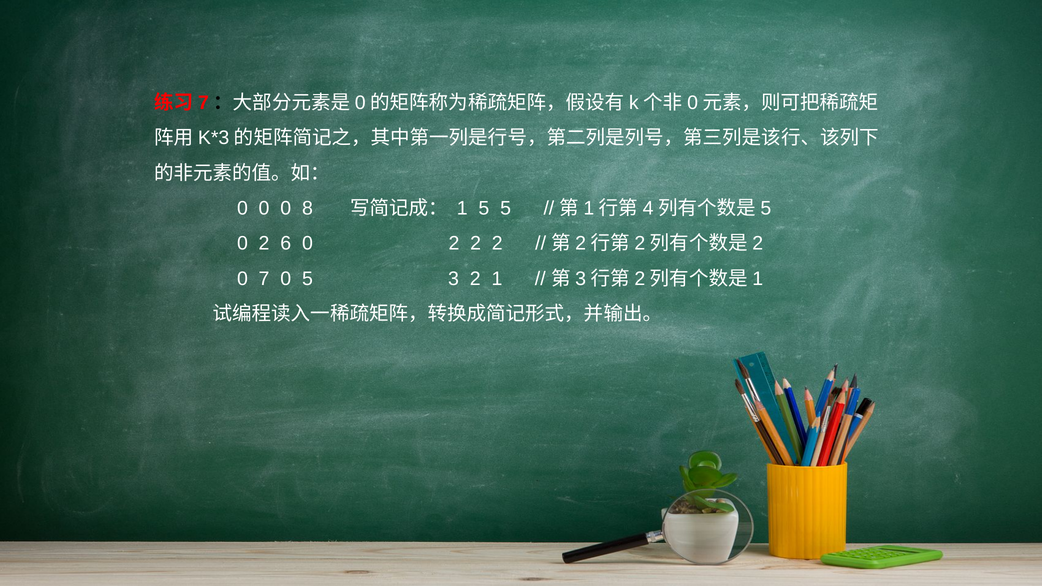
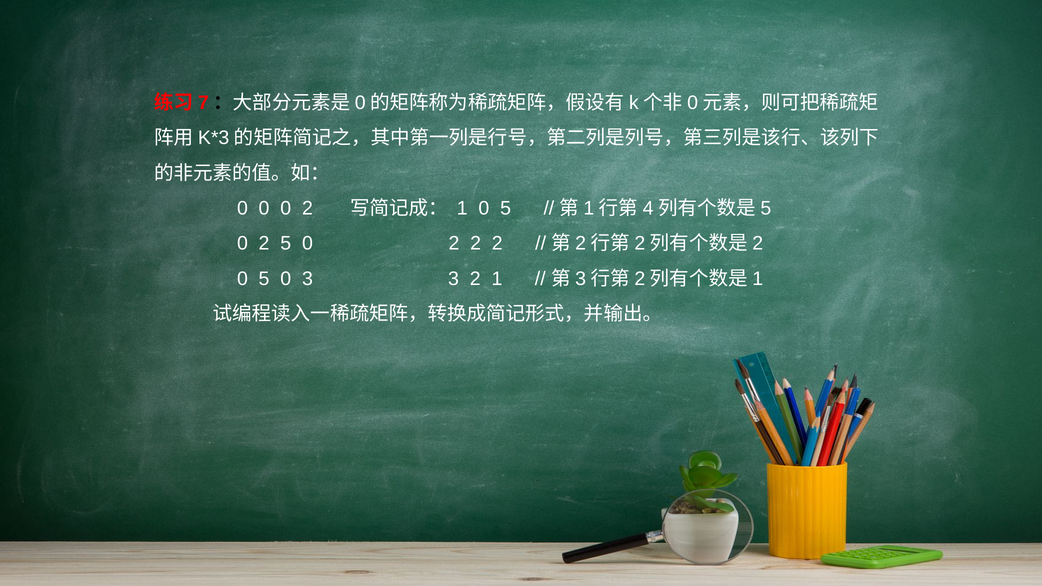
0 0 8: 8 -> 2
1 5: 5 -> 0
2 6: 6 -> 5
7 at (264, 279): 7 -> 5
0 5: 5 -> 3
